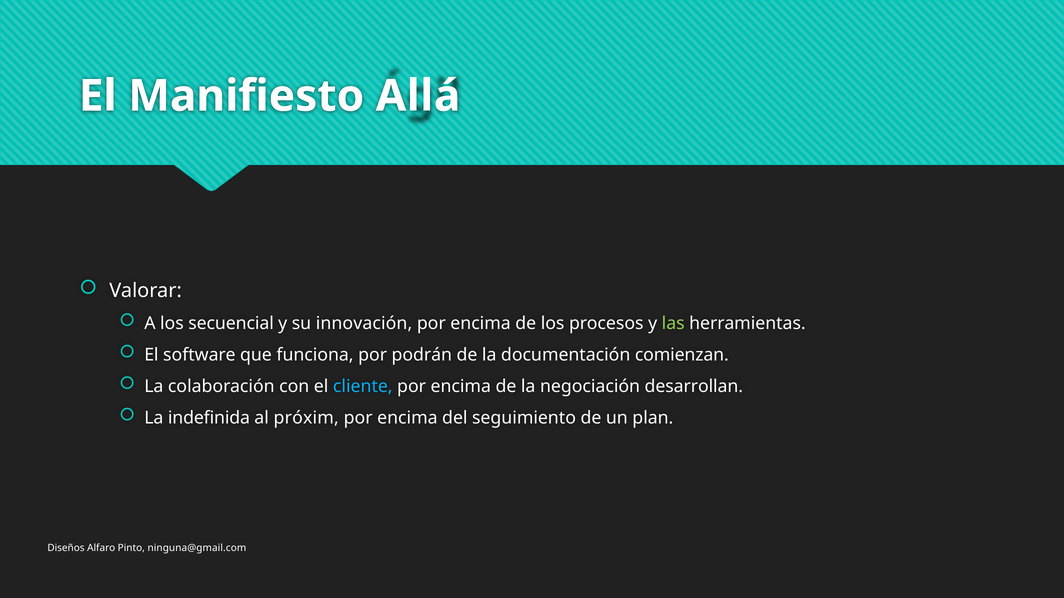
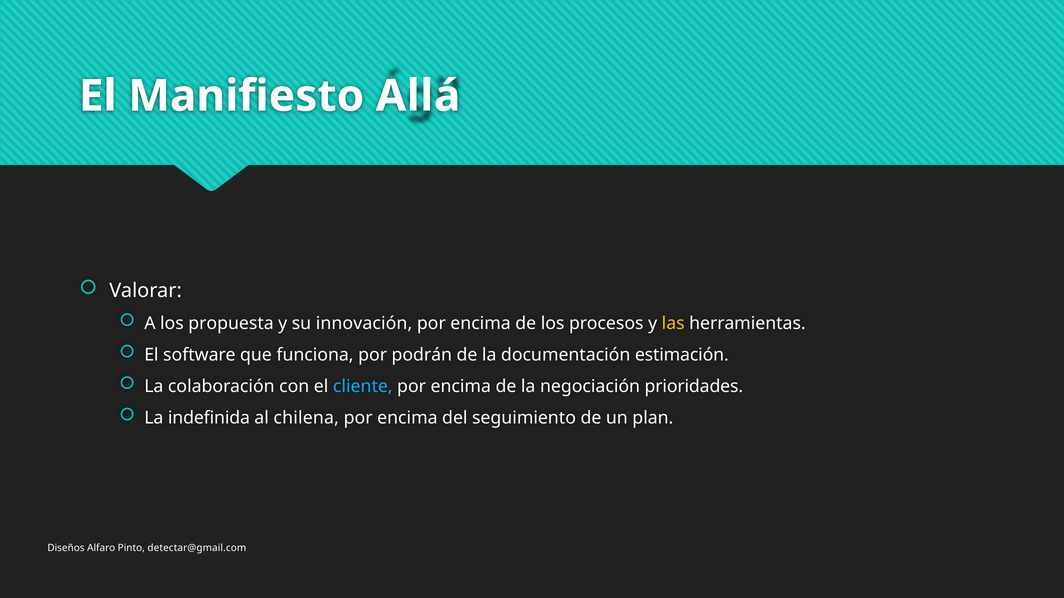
secuencial: secuencial -> propuesta
las colour: light green -> yellow
comienzan: comienzan -> estimación
desarrollan: desarrollan -> prioridades
próxim: próxim -> chilena
ninguna@gmail.com: ninguna@gmail.com -> detectar@gmail.com
